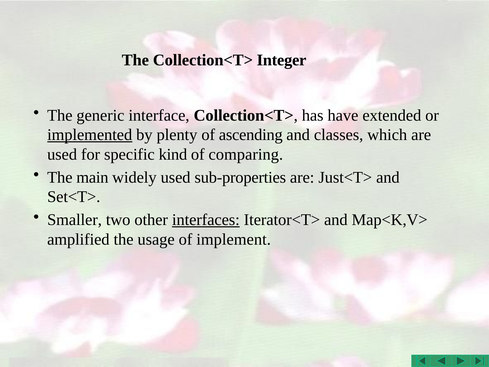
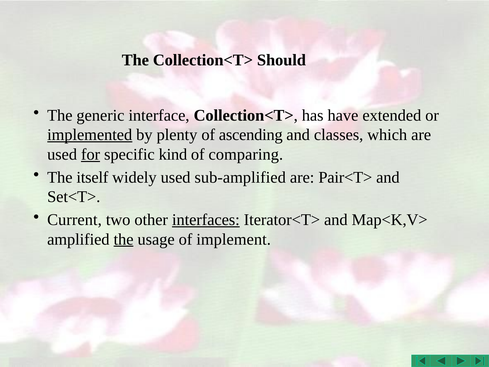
Integer: Integer -> Should
for underline: none -> present
main: main -> itself
sub-properties: sub-properties -> sub-amplified
Just<T>: Just<T> -> Pair<T>
Smaller: Smaller -> Current
the at (124, 239) underline: none -> present
